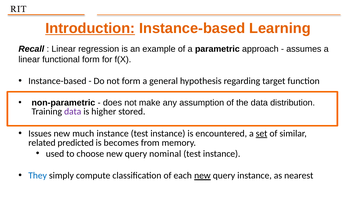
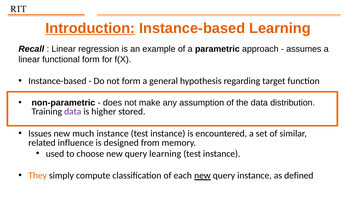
set underline: present -> none
predicted: predicted -> influence
becomes: becomes -> designed
query nominal: nominal -> learning
They colour: blue -> orange
nearest: nearest -> defined
